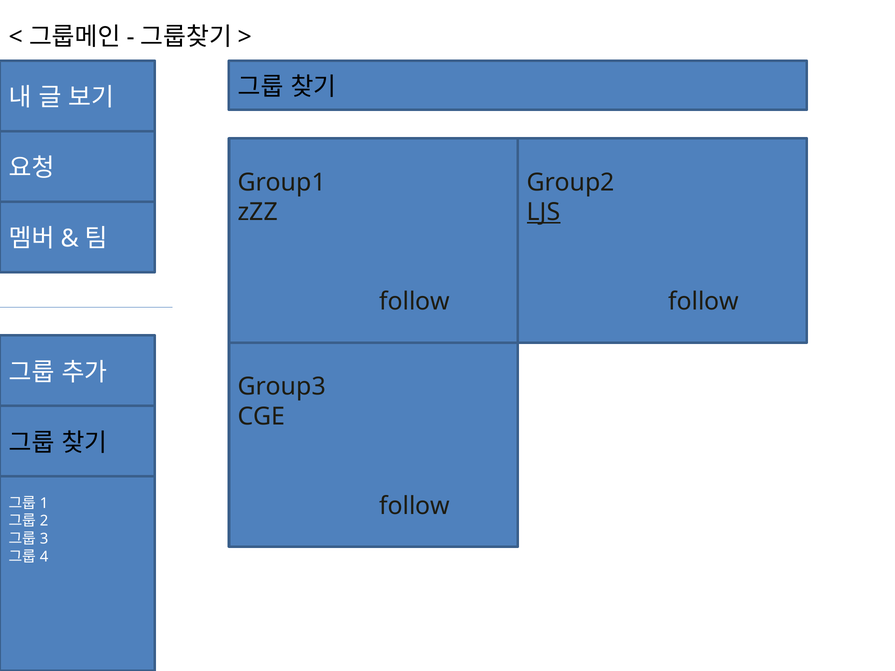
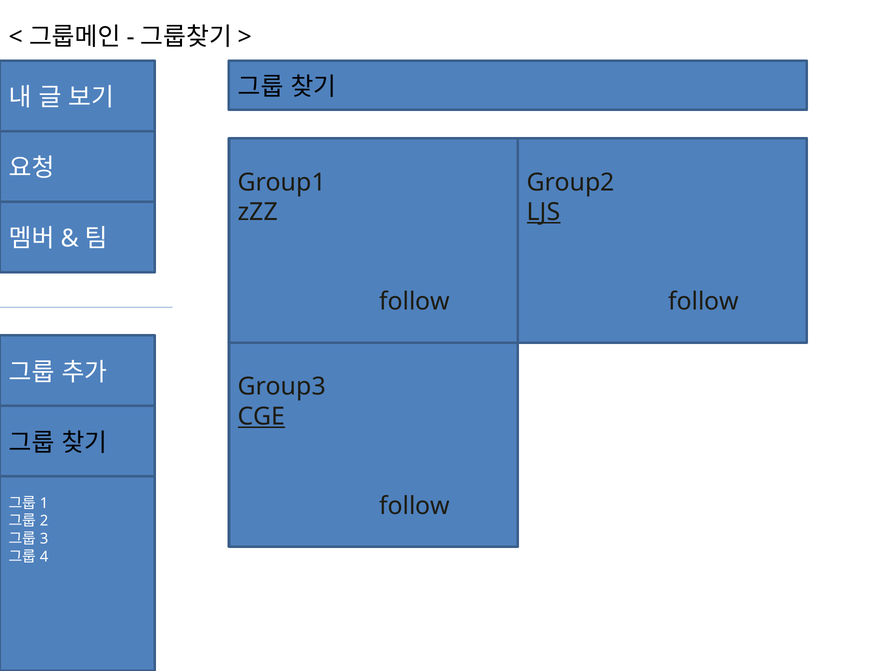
CGE underline: none -> present
